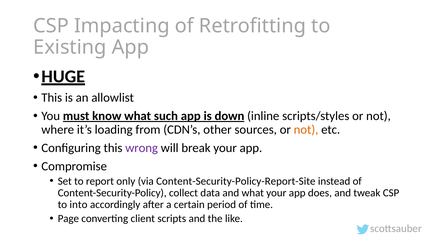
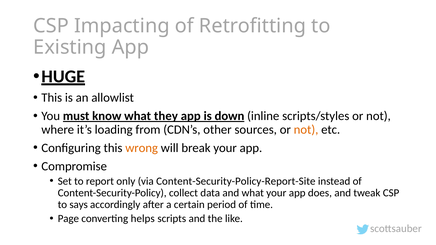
such: such -> they
wrong colour: purple -> orange
into: into -> says
client: client -> helps
